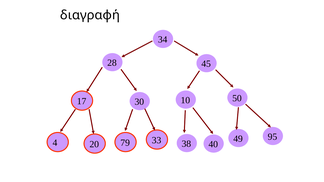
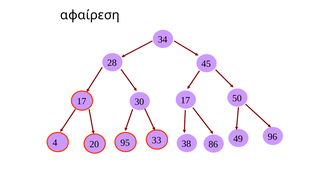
διαγραφή: διαγραφή -> αφαίρεση
30 10: 10 -> 17
95: 95 -> 96
79: 79 -> 95
40: 40 -> 86
